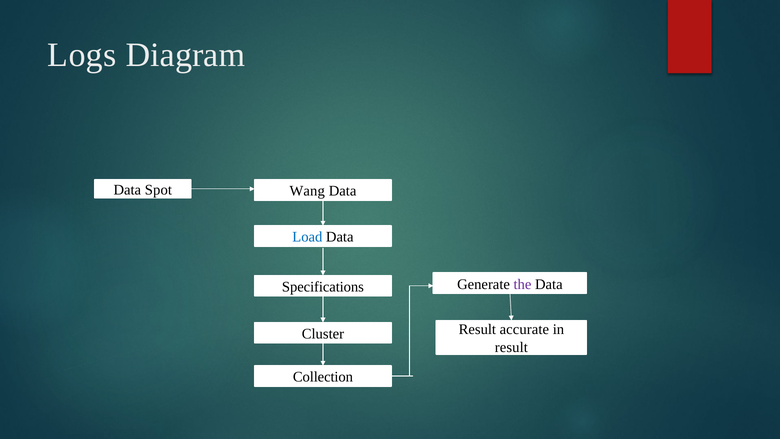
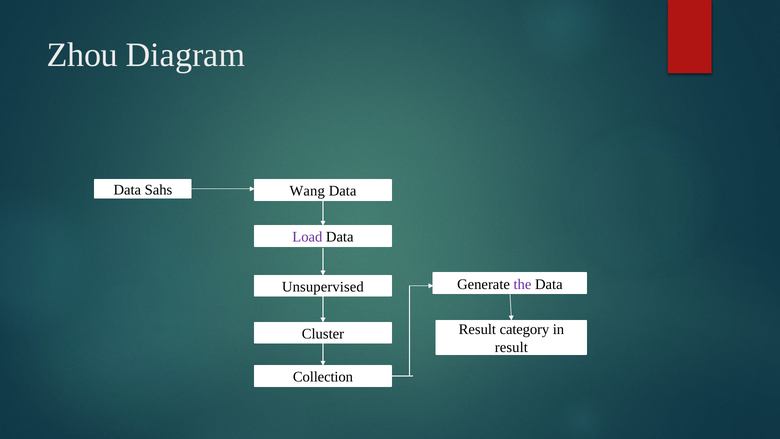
Logs: Logs -> Zhou
Spot: Spot -> Sahs
Load colour: blue -> purple
Specifications: Specifications -> Unsupervised
accurate: accurate -> category
